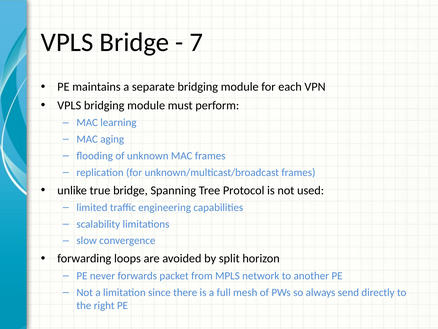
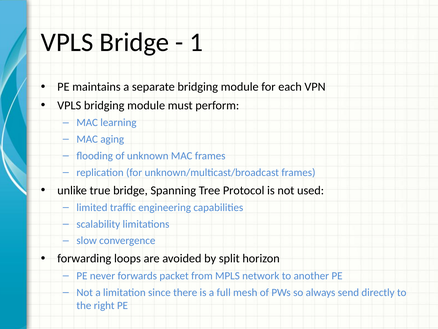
7: 7 -> 1
